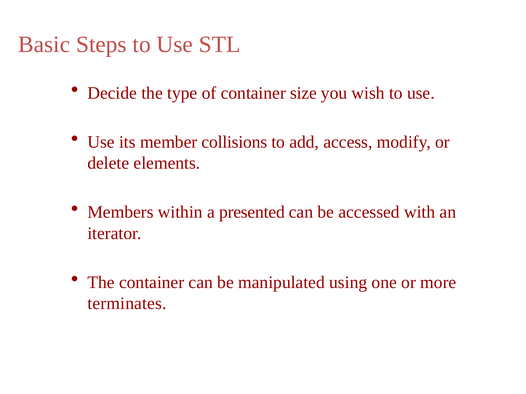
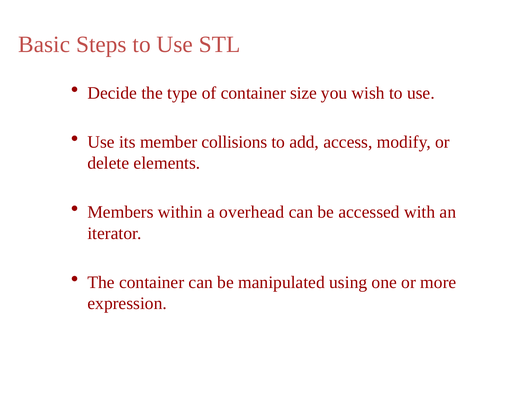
presented: presented -> overhead
terminates: terminates -> expression
